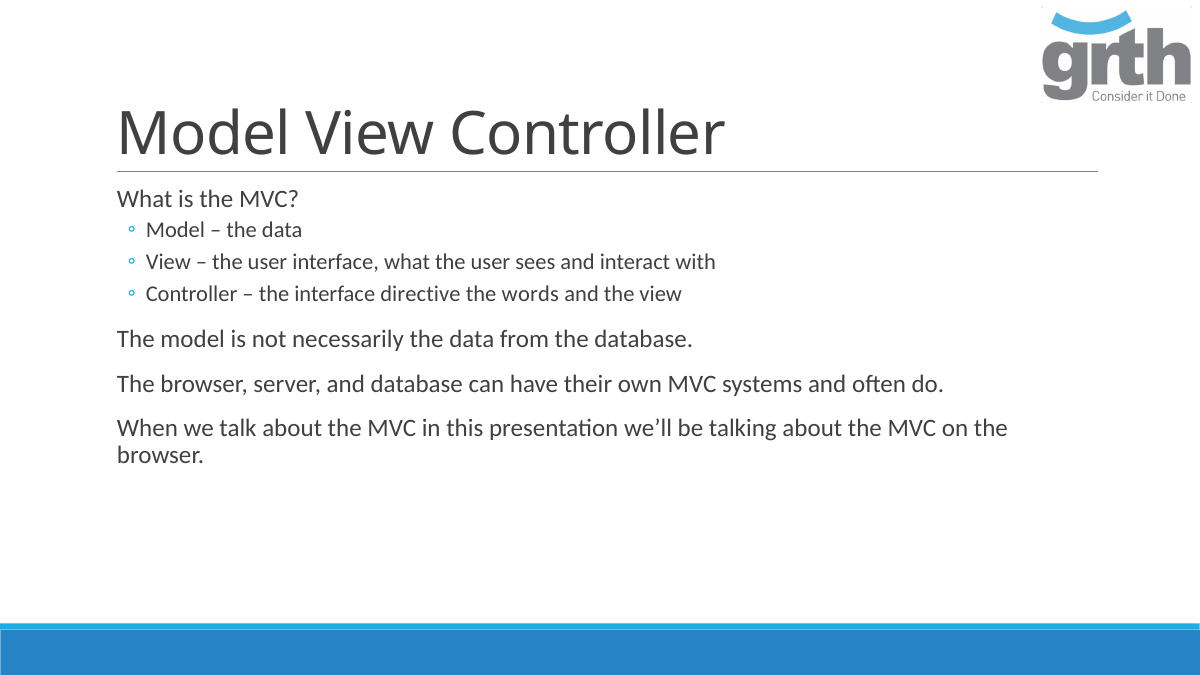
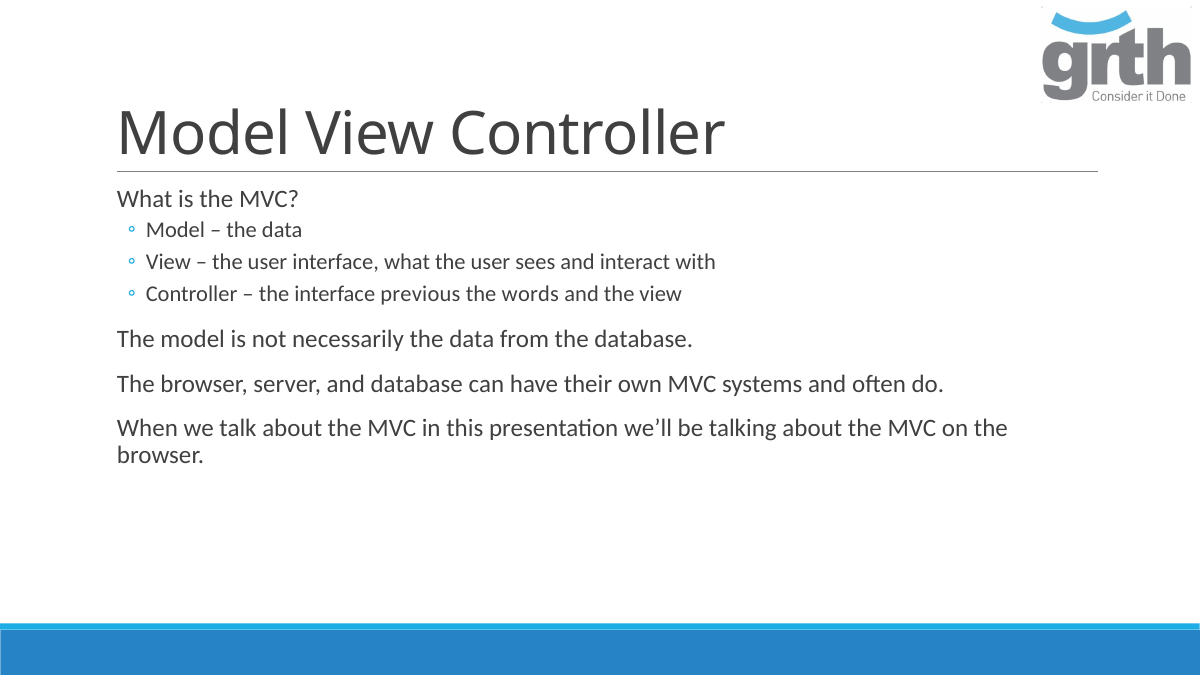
directive: directive -> previous
